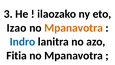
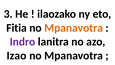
Izao: Izao -> Fitia
Indro colour: blue -> purple
Fitia: Fitia -> Izao
